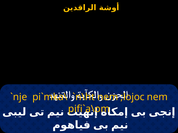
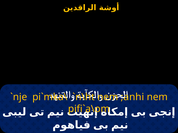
;lojoc: ;lojoc -> ;anhi
